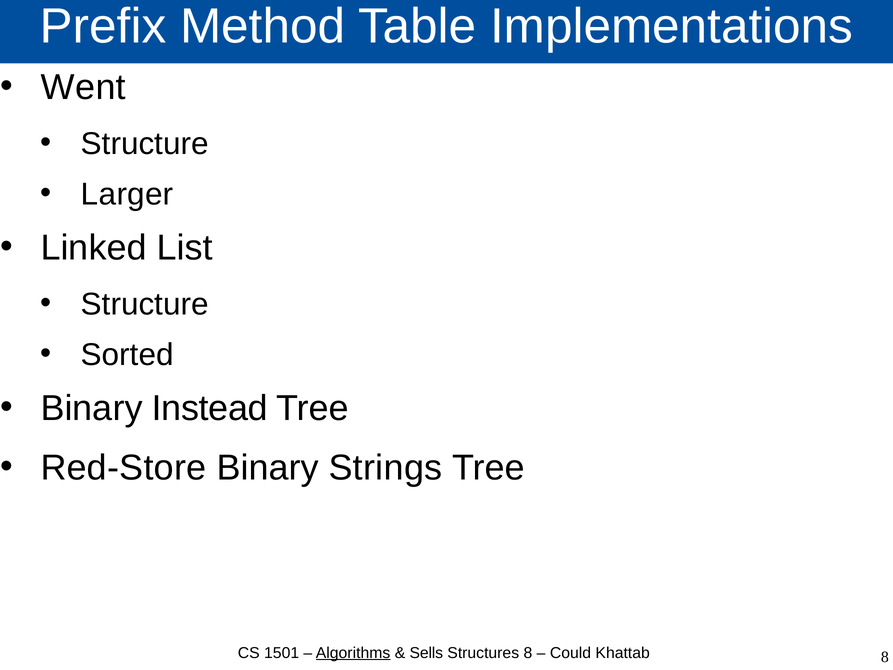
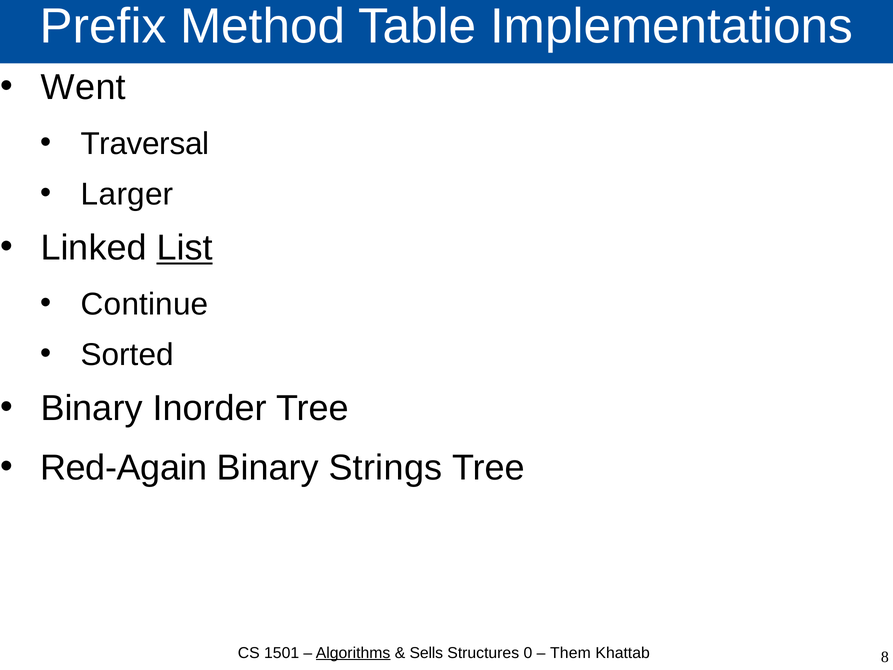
Structure at (145, 144): Structure -> Traversal
List underline: none -> present
Structure at (145, 304): Structure -> Continue
Instead: Instead -> Inorder
Red-Store: Red-Store -> Red-Again
Structures 8: 8 -> 0
Could: Could -> Them
